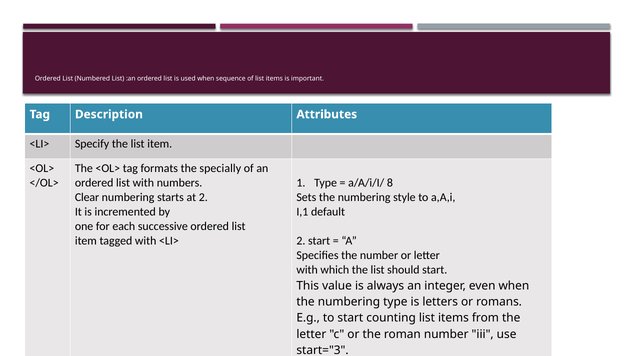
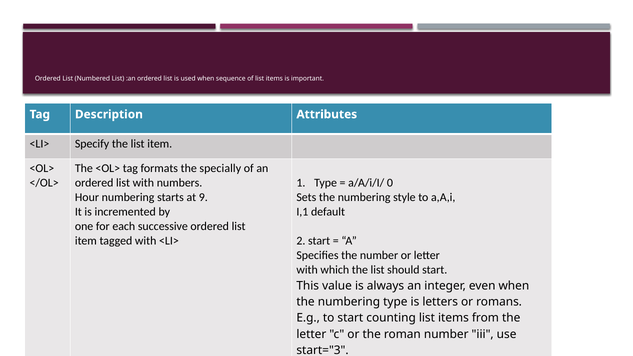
8: 8 -> 0
Clear: Clear -> Hour
at 2: 2 -> 9
